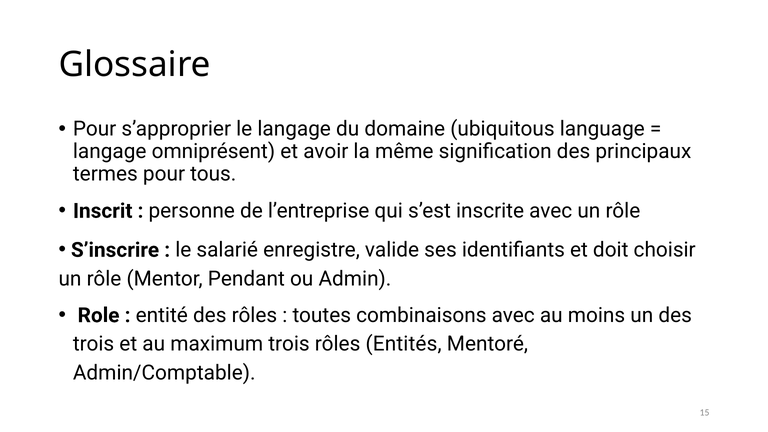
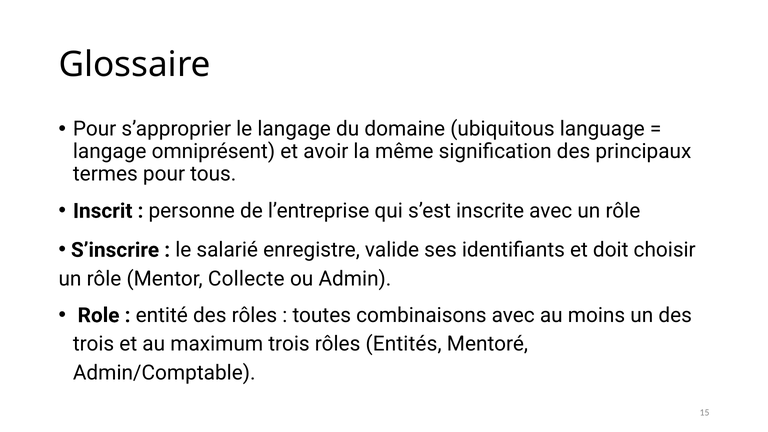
Pendant: Pendant -> Collecte
